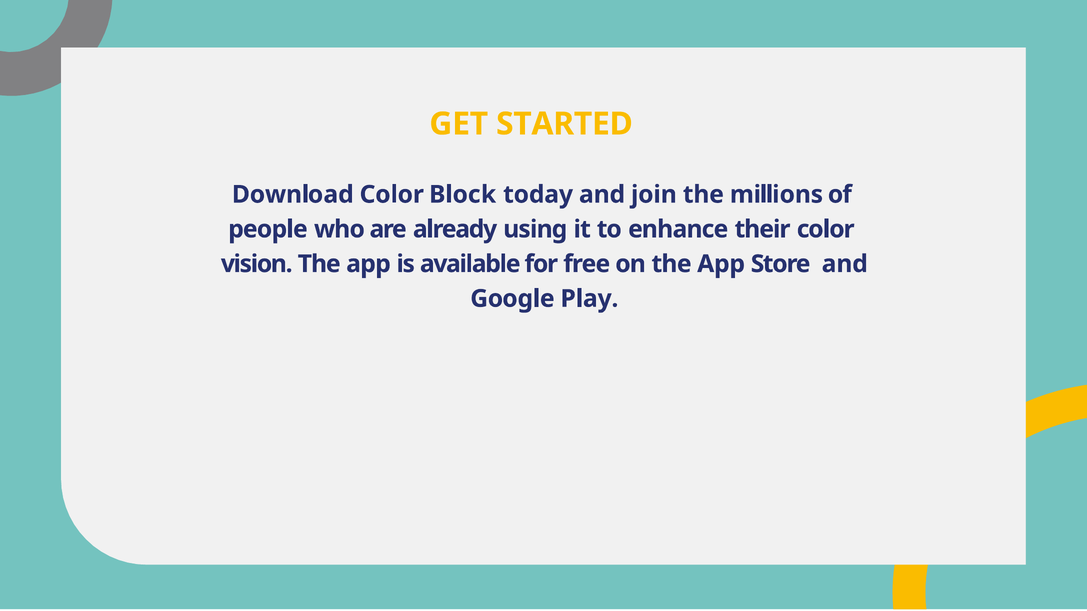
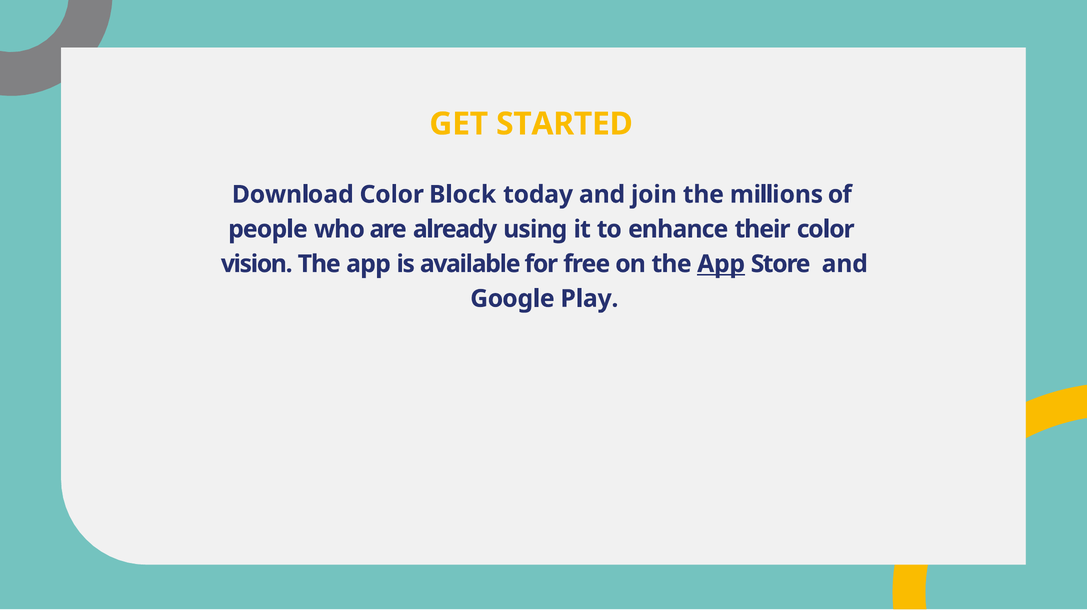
App at (721, 264) underline: none -> present
